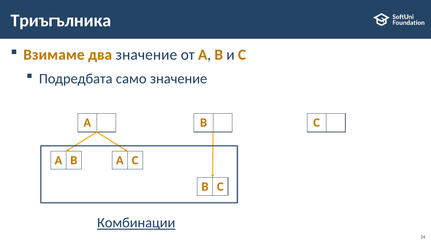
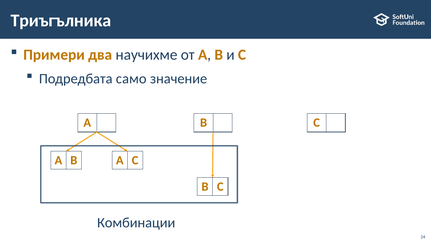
Взимаме: Взимаме -> Примери
два значение: значение -> научихме
Комбинации underline: present -> none
